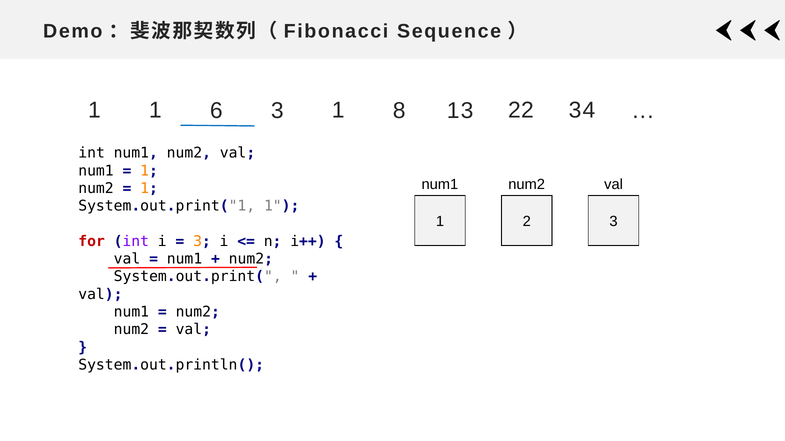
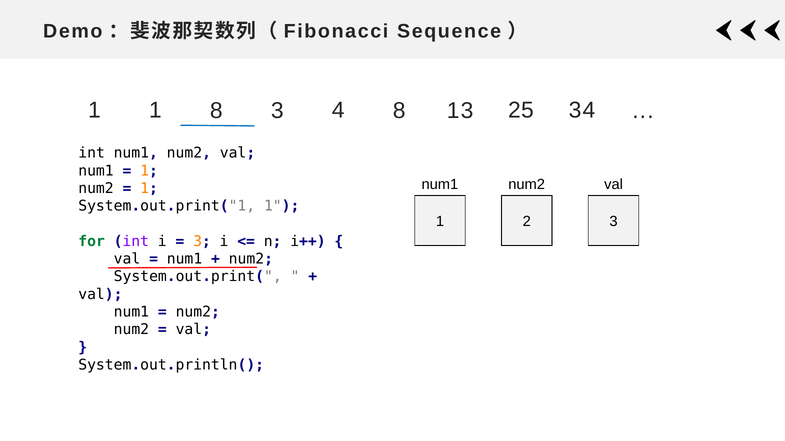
1 6: 6 -> 8
3 1: 1 -> 4
22: 22 -> 25
for colour: red -> green
